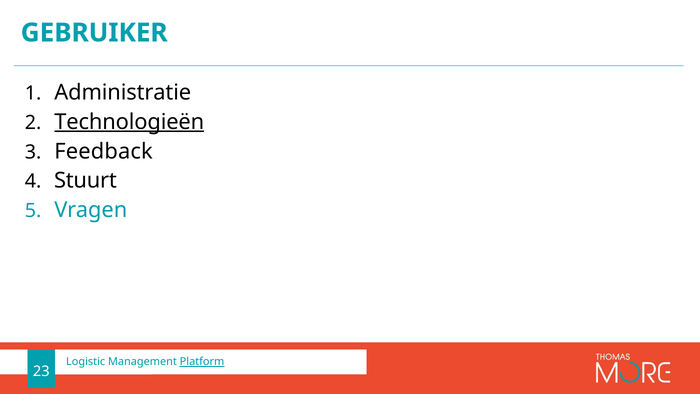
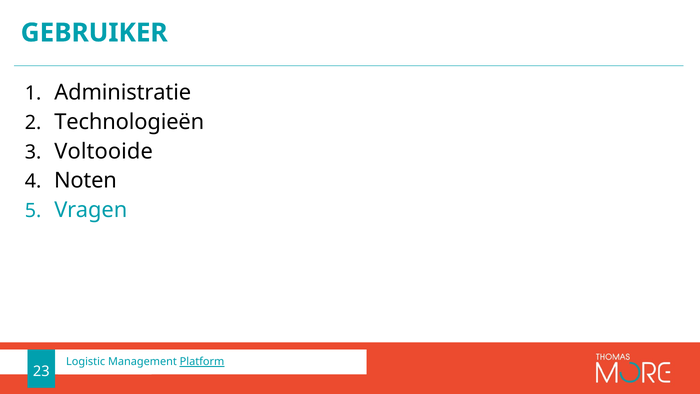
Technologieën underline: present -> none
Feedback: Feedback -> Voltooide
Stuurt: Stuurt -> Noten
